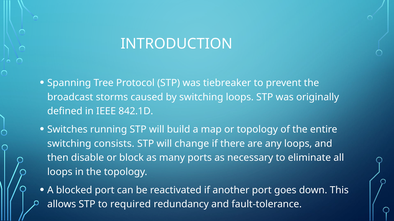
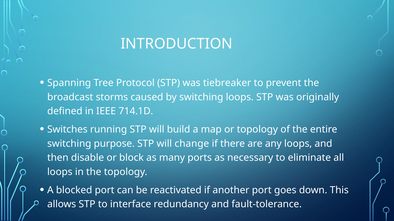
842.1D: 842.1D -> 714.1D
consists: consists -> purpose
required: required -> interface
